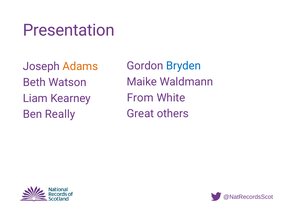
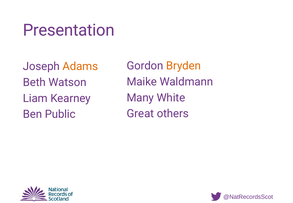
Bryden colour: blue -> orange
From: From -> Many
Really: Really -> Public
